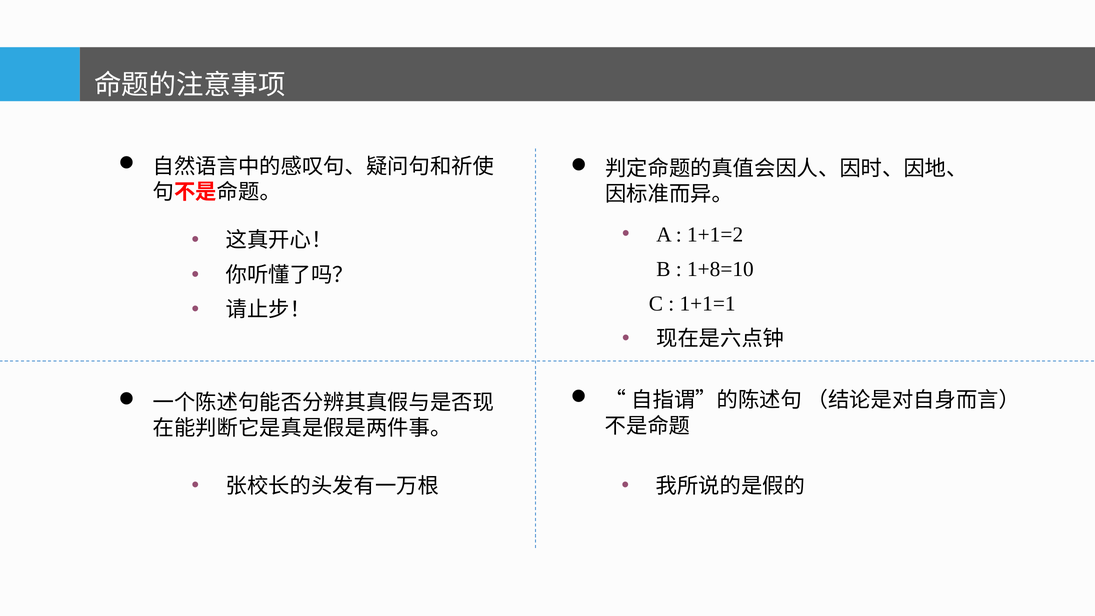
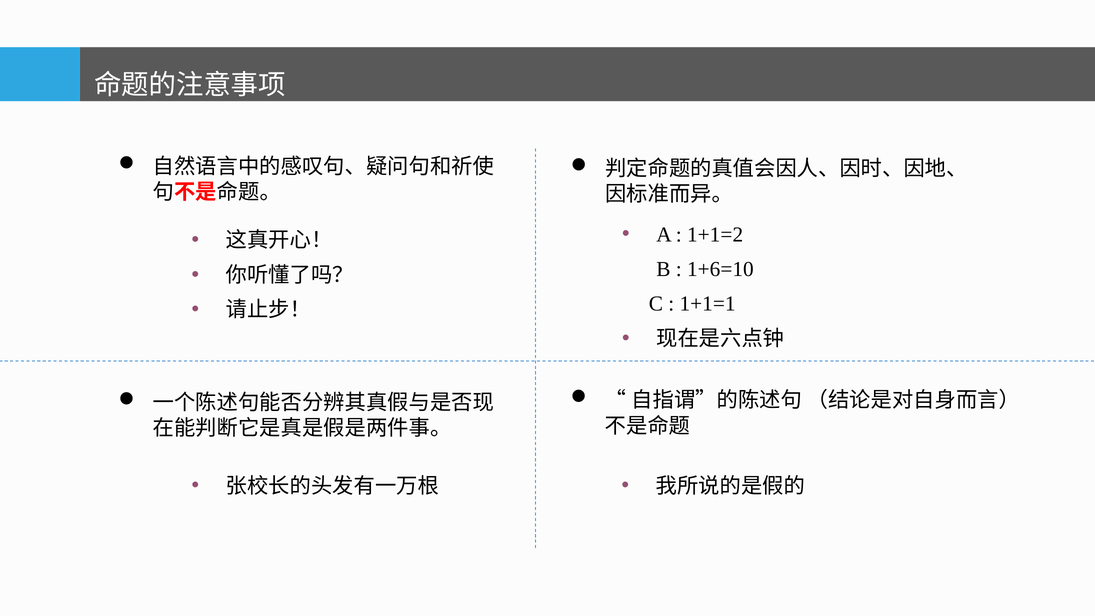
1+8=10: 1+8=10 -> 1+6=10
